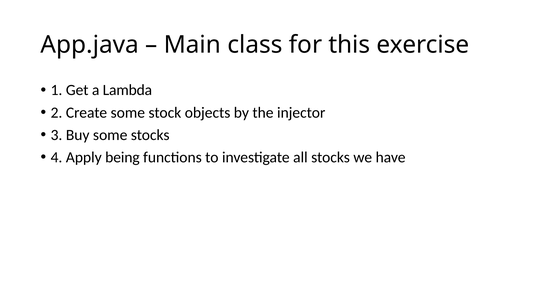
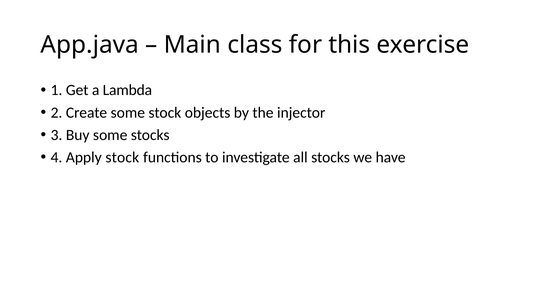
Apply being: being -> stock
